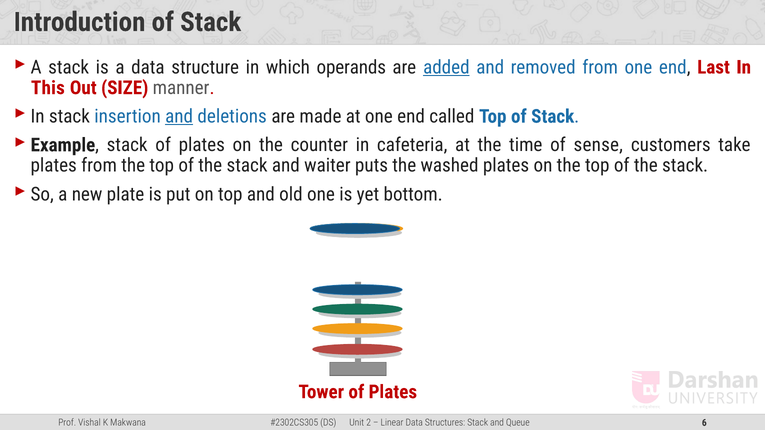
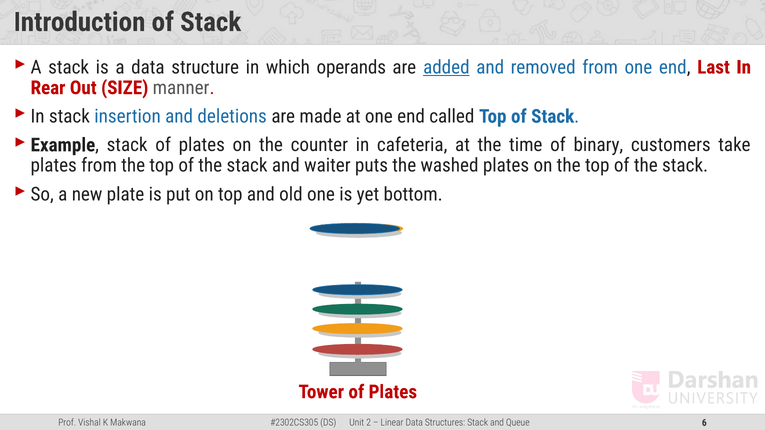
This: This -> Rear
and at (179, 117) underline: present -> none
sense: sense -> binary
